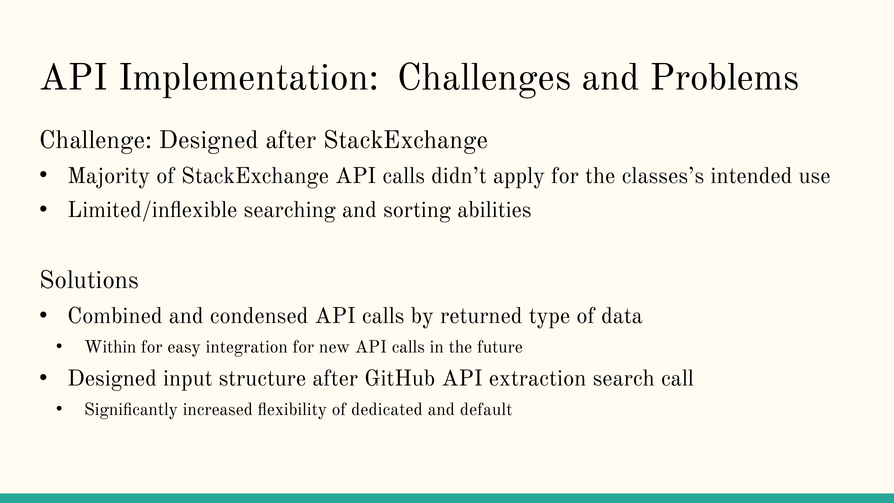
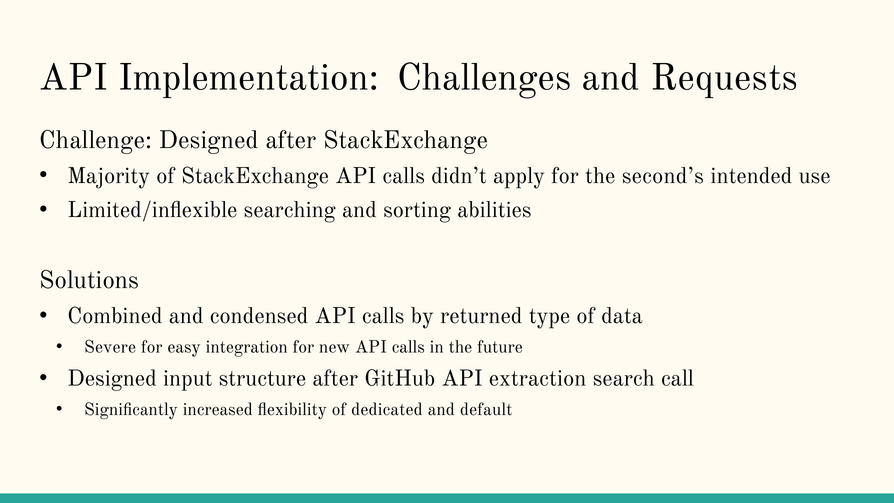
Problems: Problems -> Requests
classes’s: classes’s -> second’s
Within: Within -> Severe
